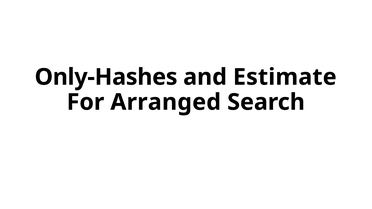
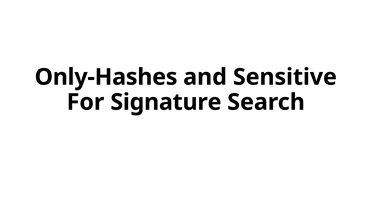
Estimate: Estimate -> Sensitive
Arranged: Arranged -> Signature
